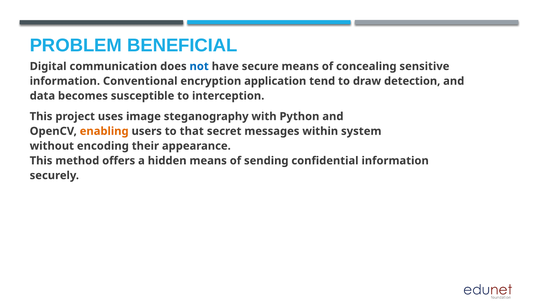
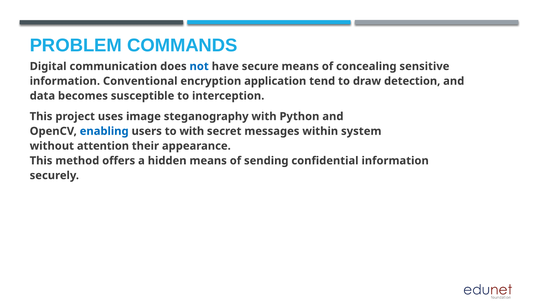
BENEFICIAL: BENEFICIAL -> COMMANDS
enabling colour: orange -> blue
to that: that -> with
encoding: encoding -> attention
